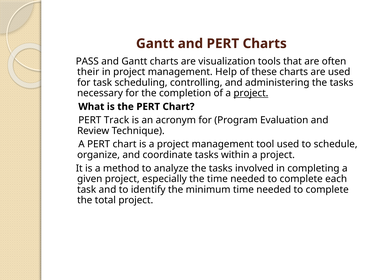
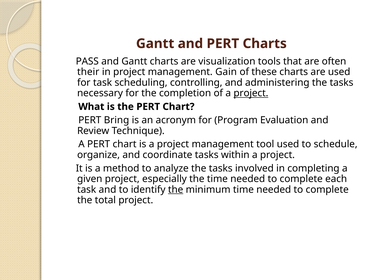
Help: Help -> Gain
Track: Track -> Bring
the at (176, 189) underline: none -> present
